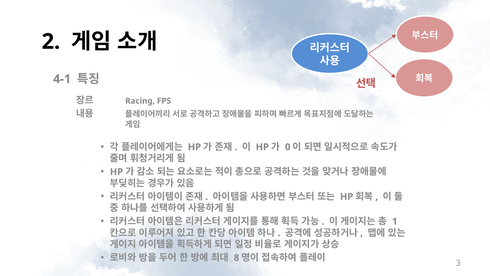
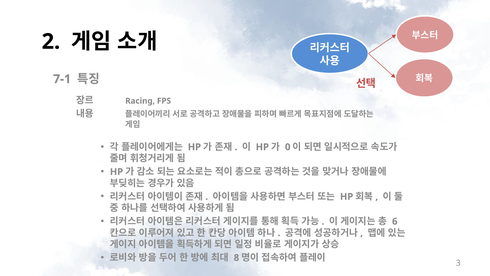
4-1: 4-1 -> 7-1
1: 1 -> 6
